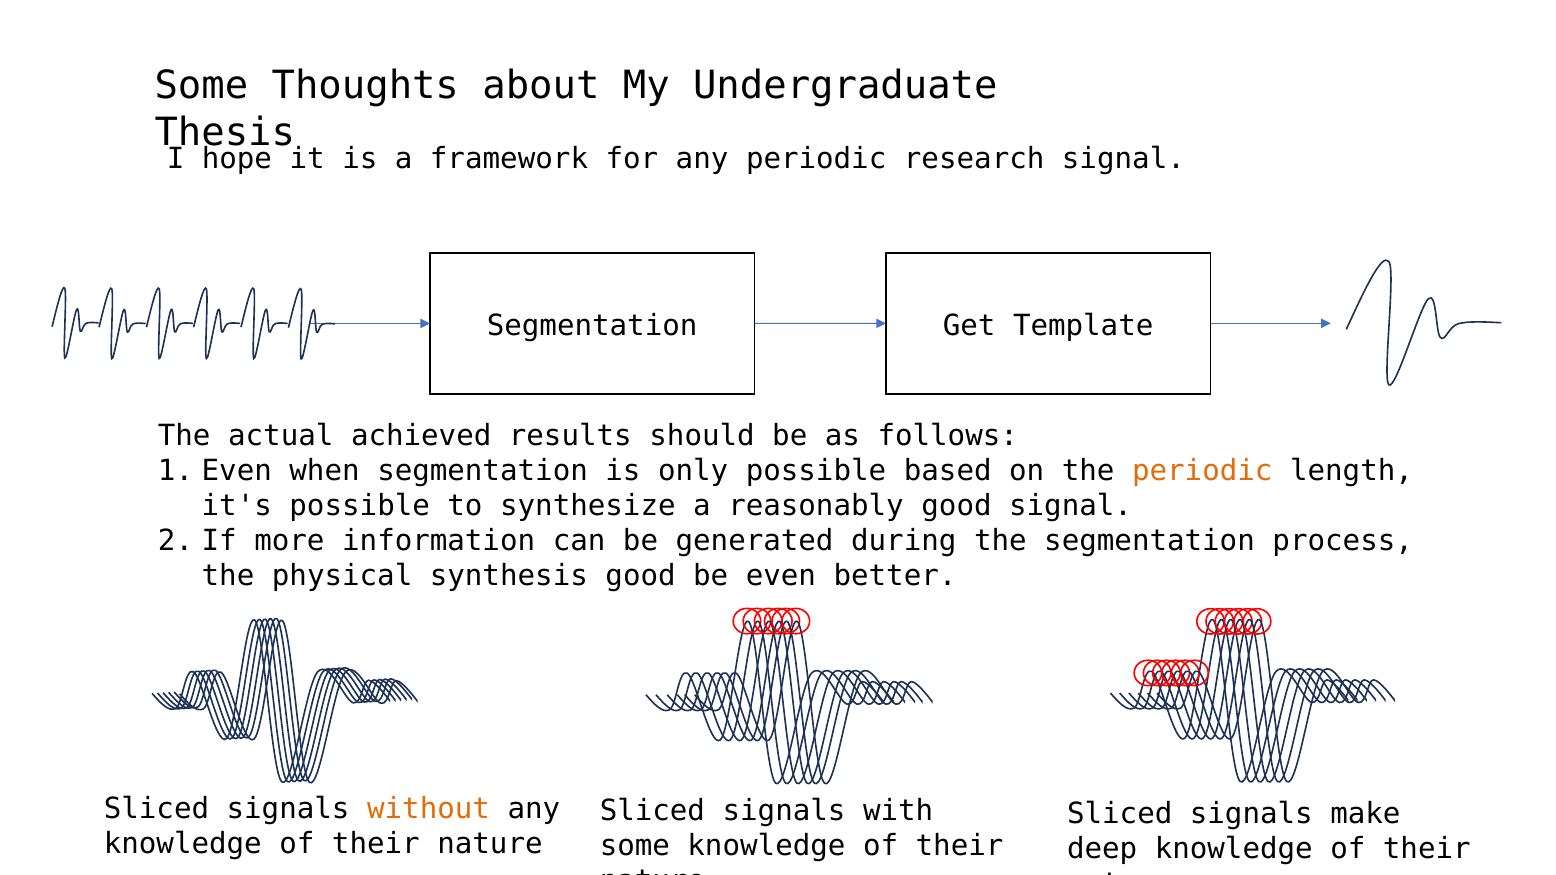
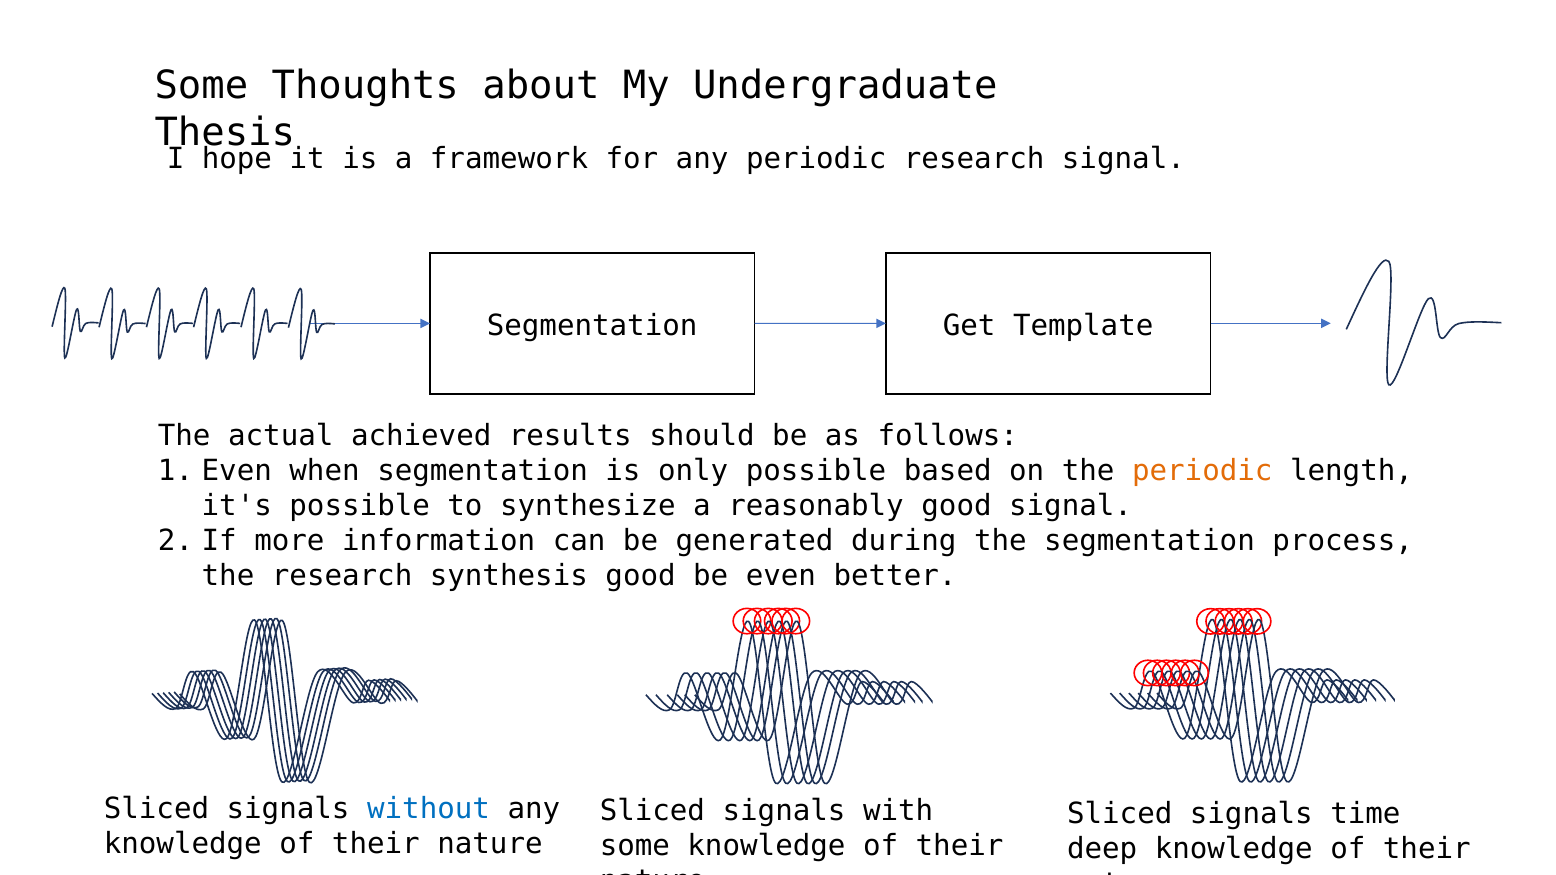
the physical: physical -> research
without colour: orange -> blue
make: make -> time
